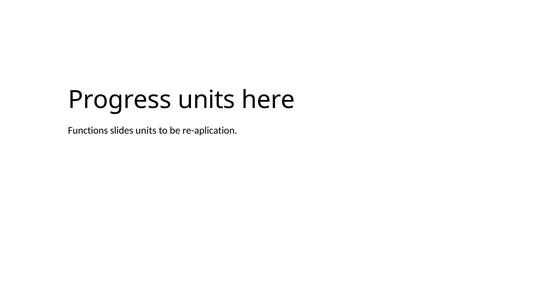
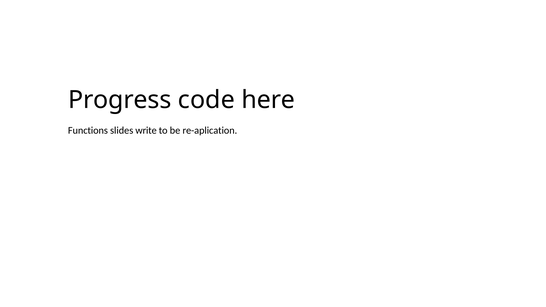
Progress units: units -> code
slides units: units -> write
